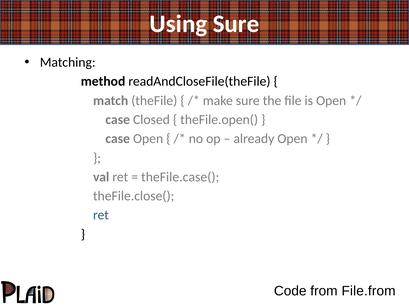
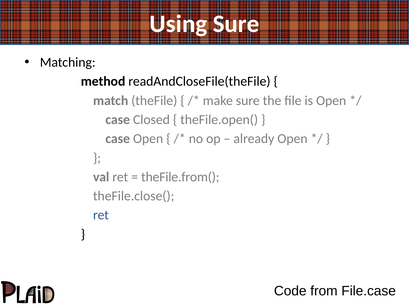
theFile.case(: theFile.case( -> theFile.from(
File.from: File.from -> File.case
